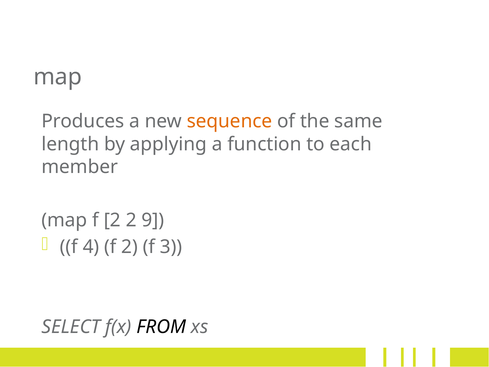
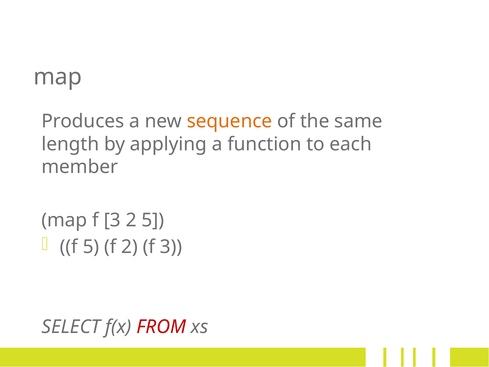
map f 2: 2 -> 3
2 9: 9 -> 5
f 4: 4 -> 5
FROM colour: black -> red
